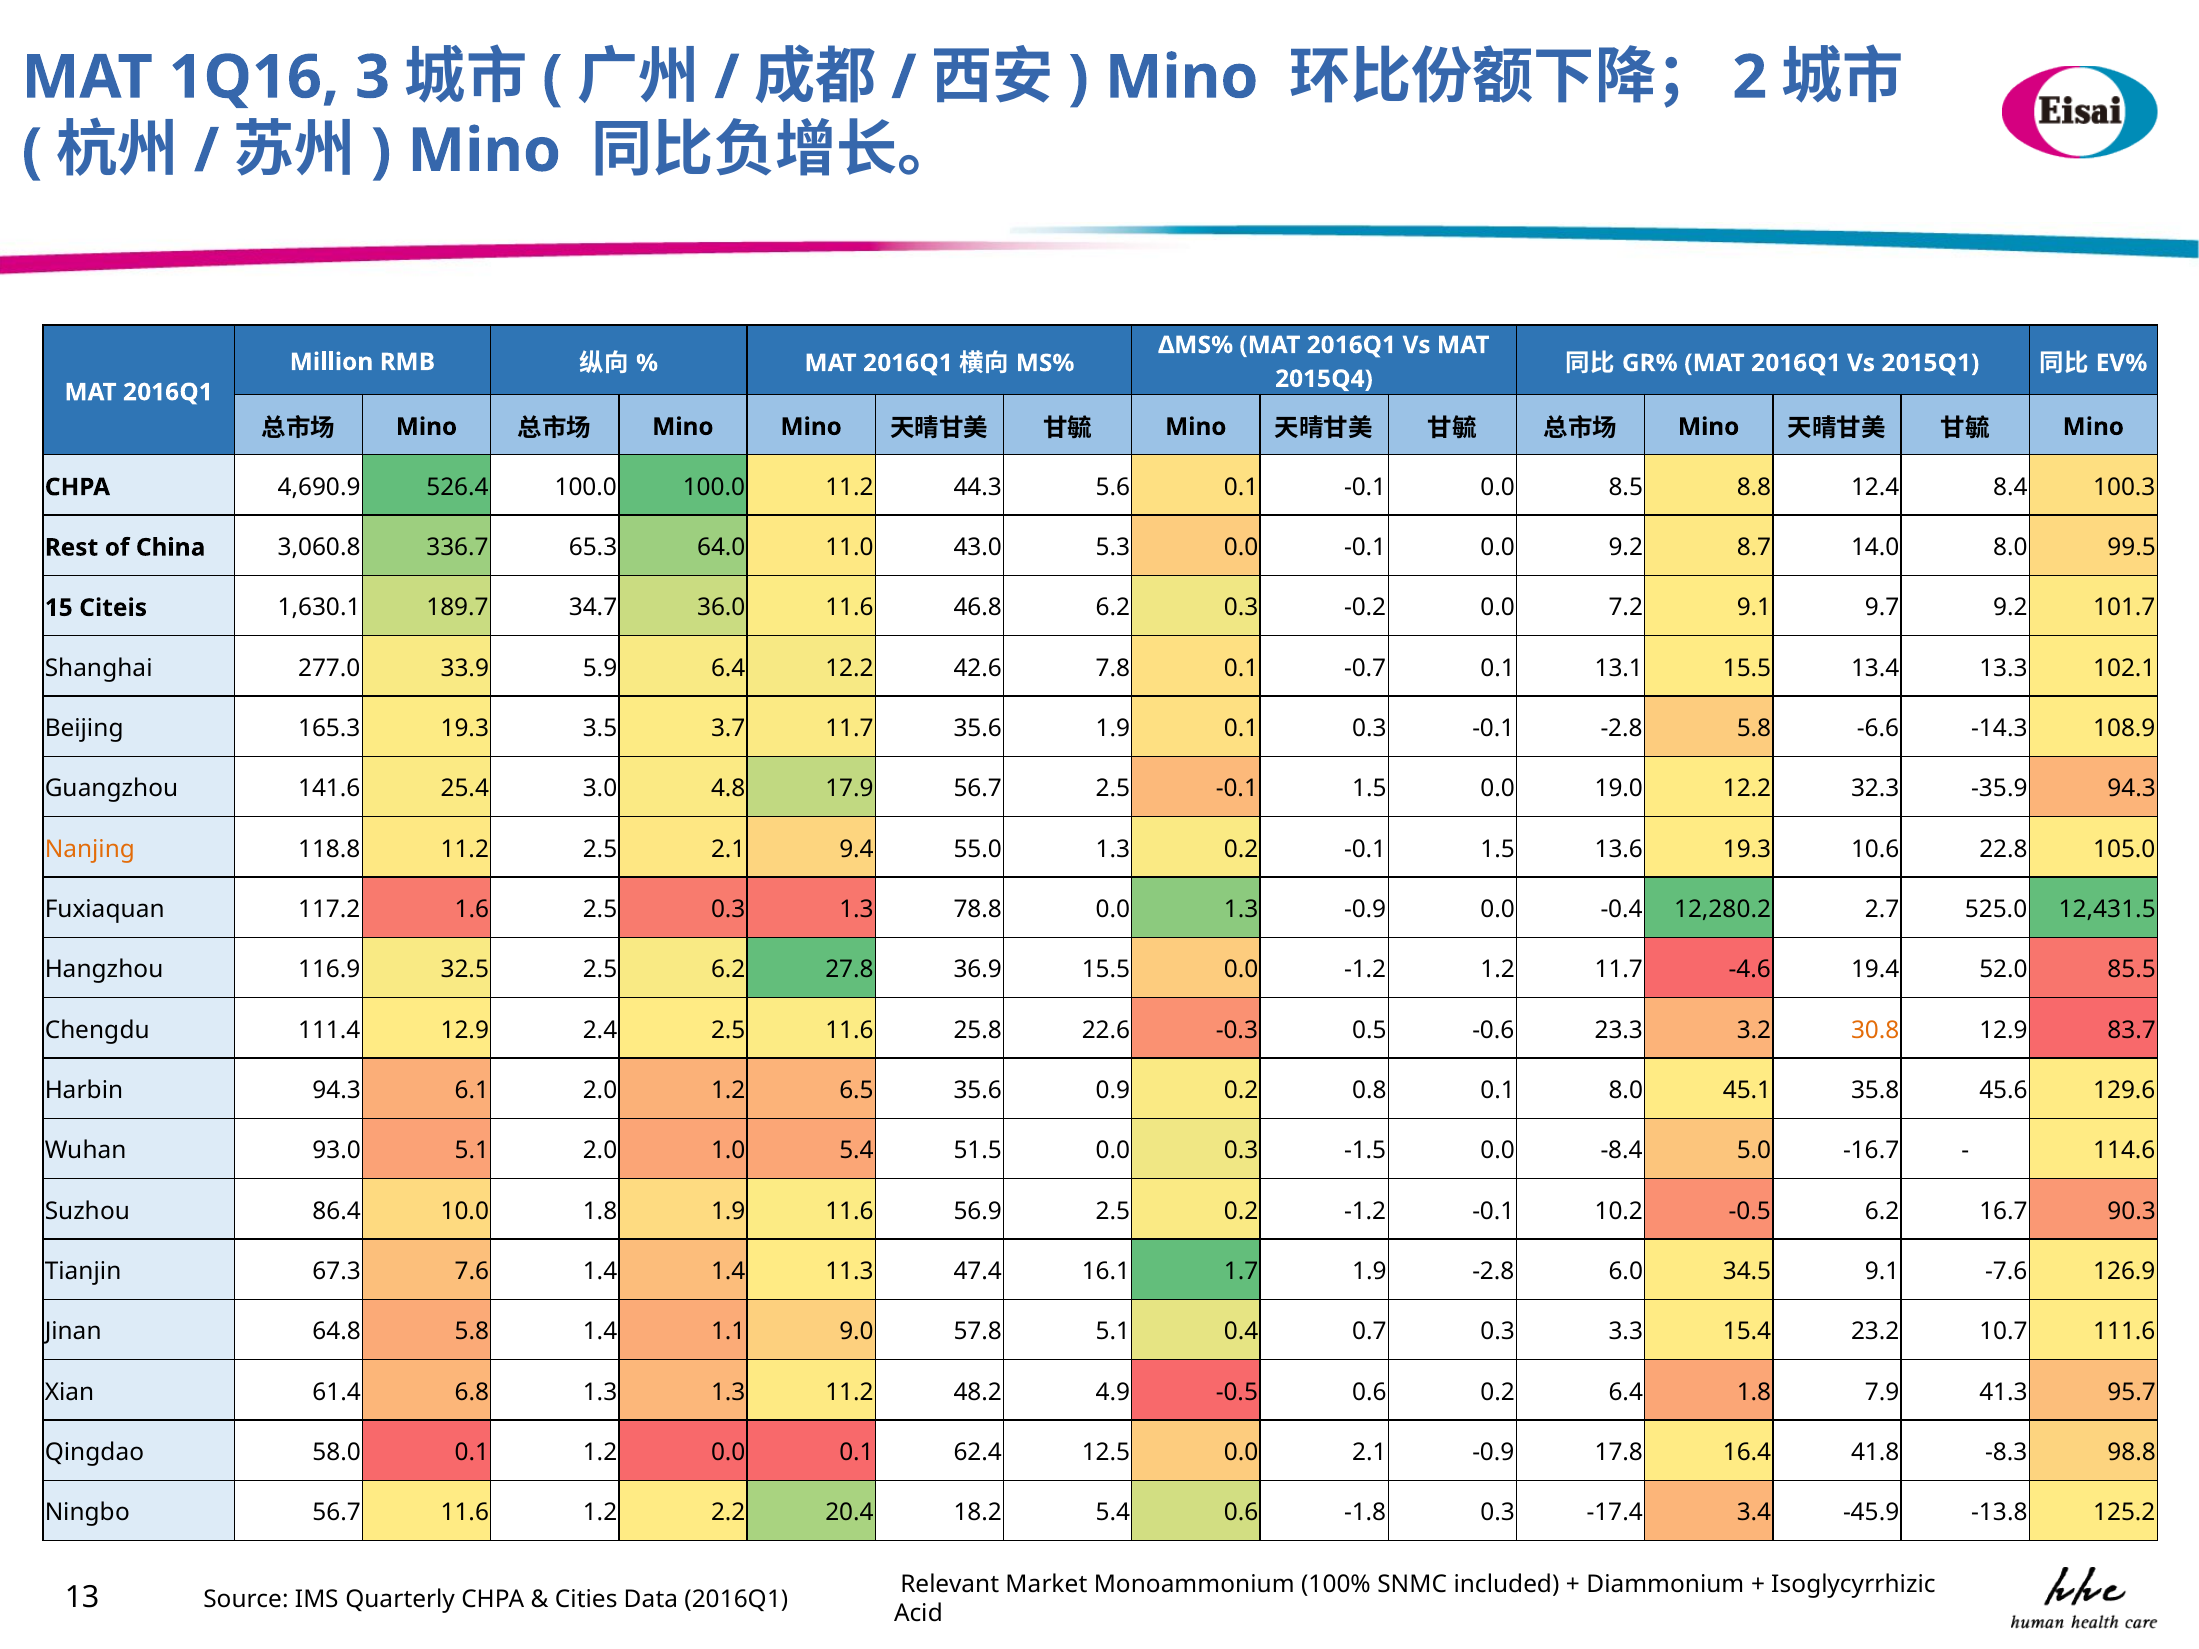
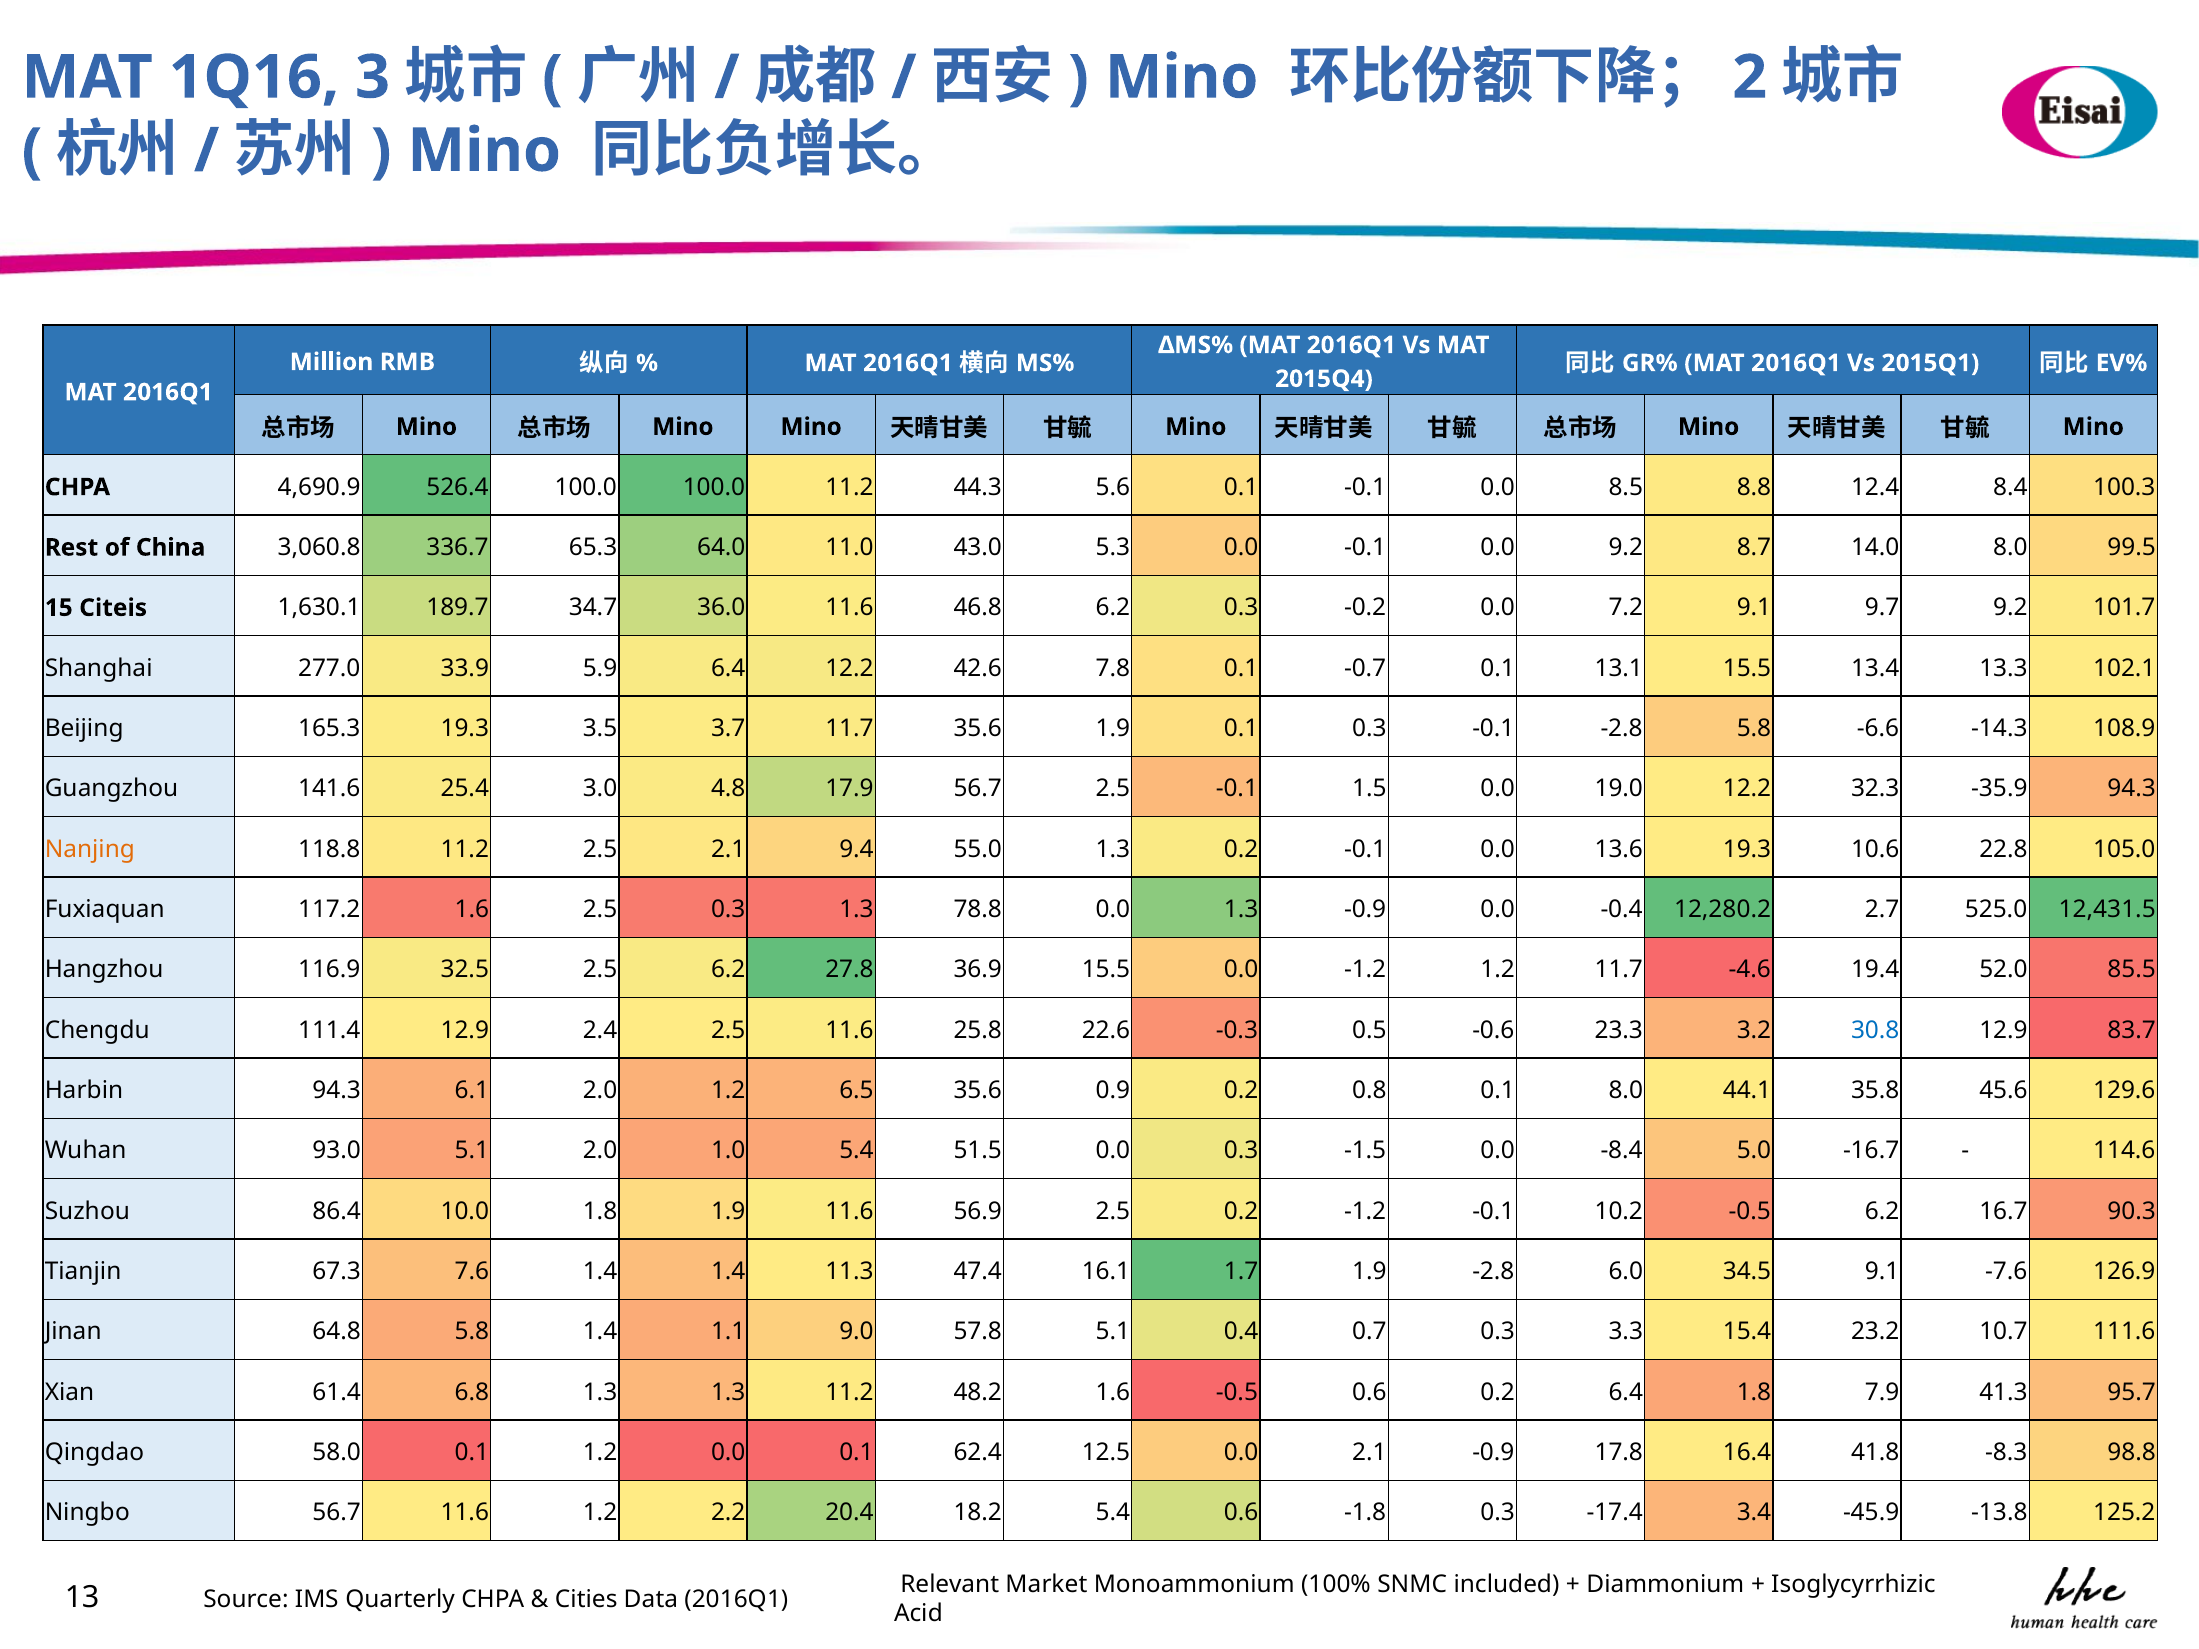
0.2 -0.1 1.5: 1.5 -> 0.0
30.8 colour: orange -> blue
45.1: 45.1 -> 44.1
48.2 4.9: 4.9 -> 1.6
